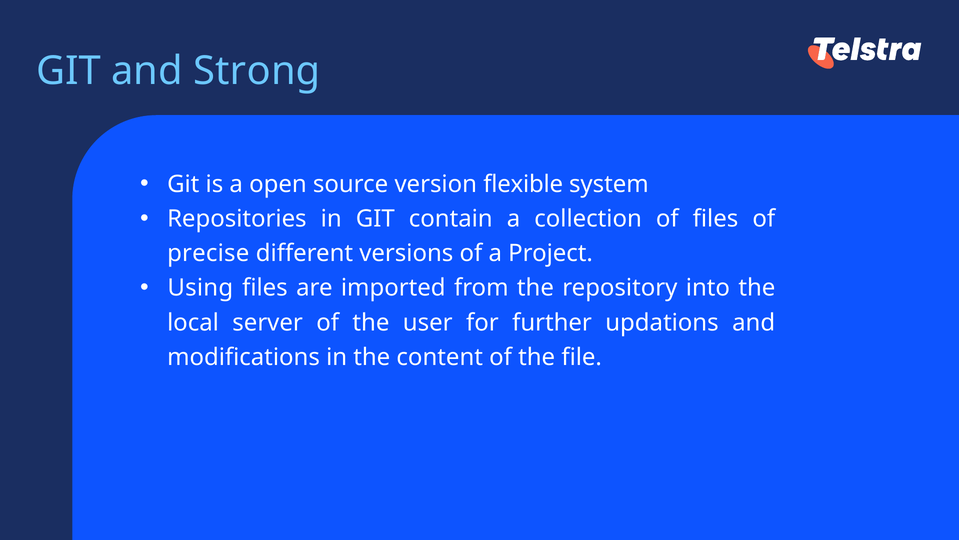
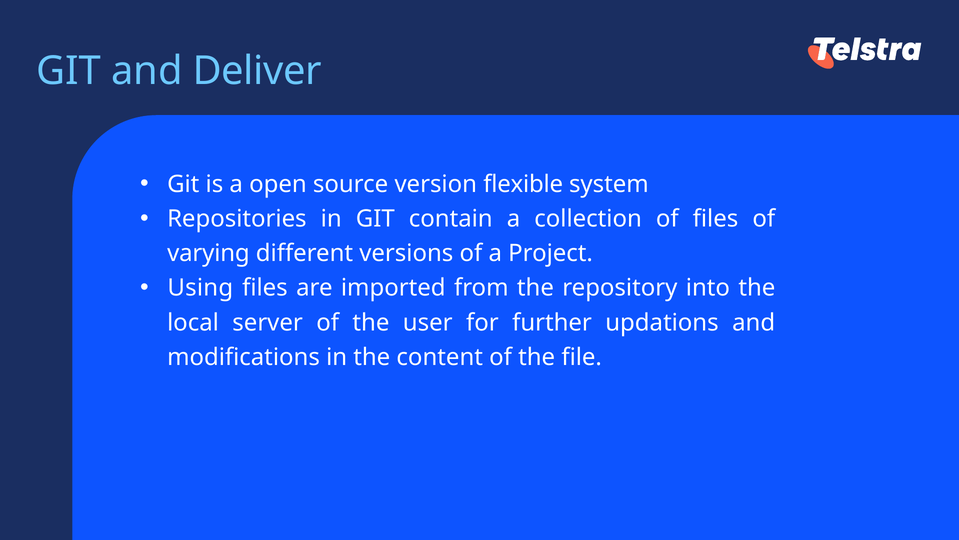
Strong: Strong -> Deliver
precise: precise -> varying
